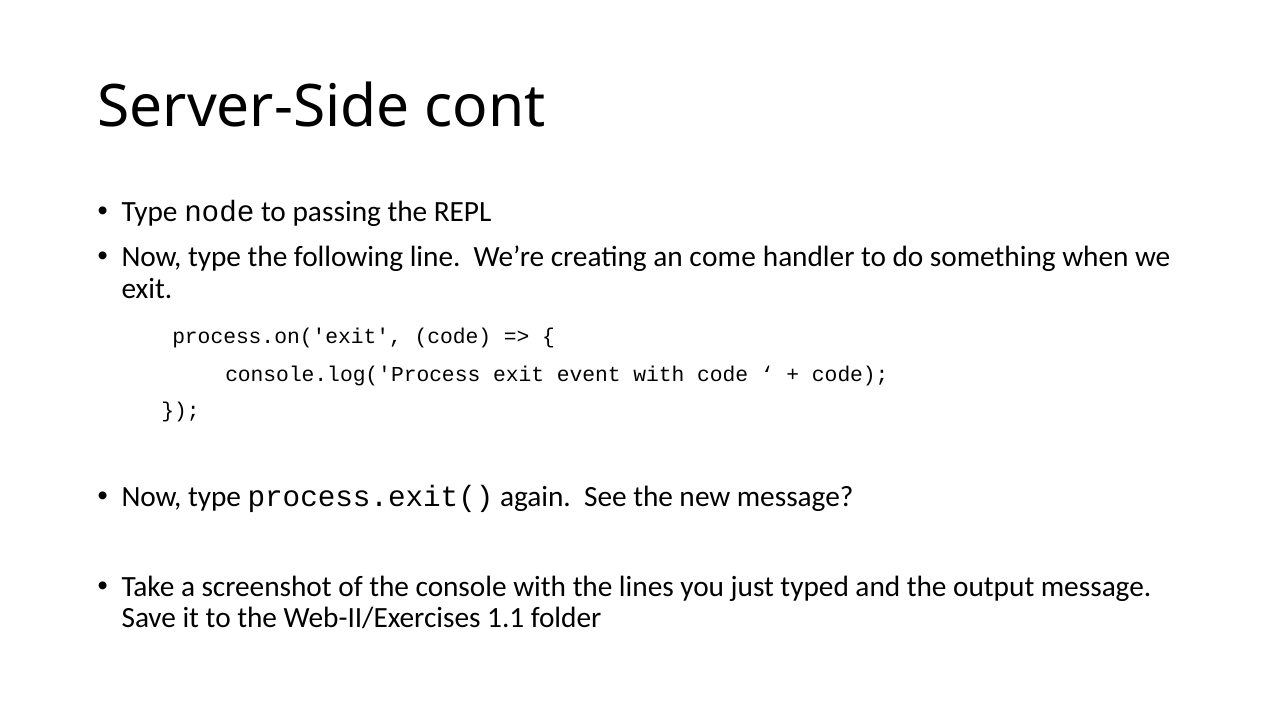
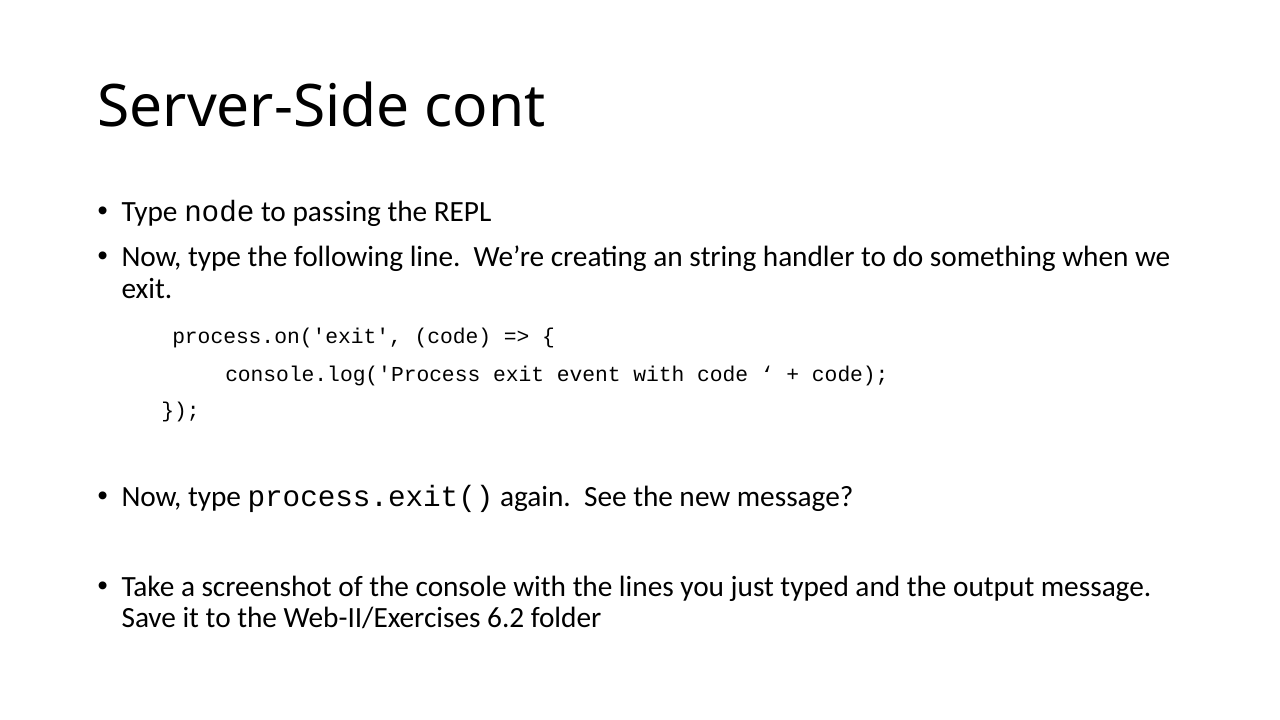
come: come -> string
1.1: 1.1 -> 6.2
